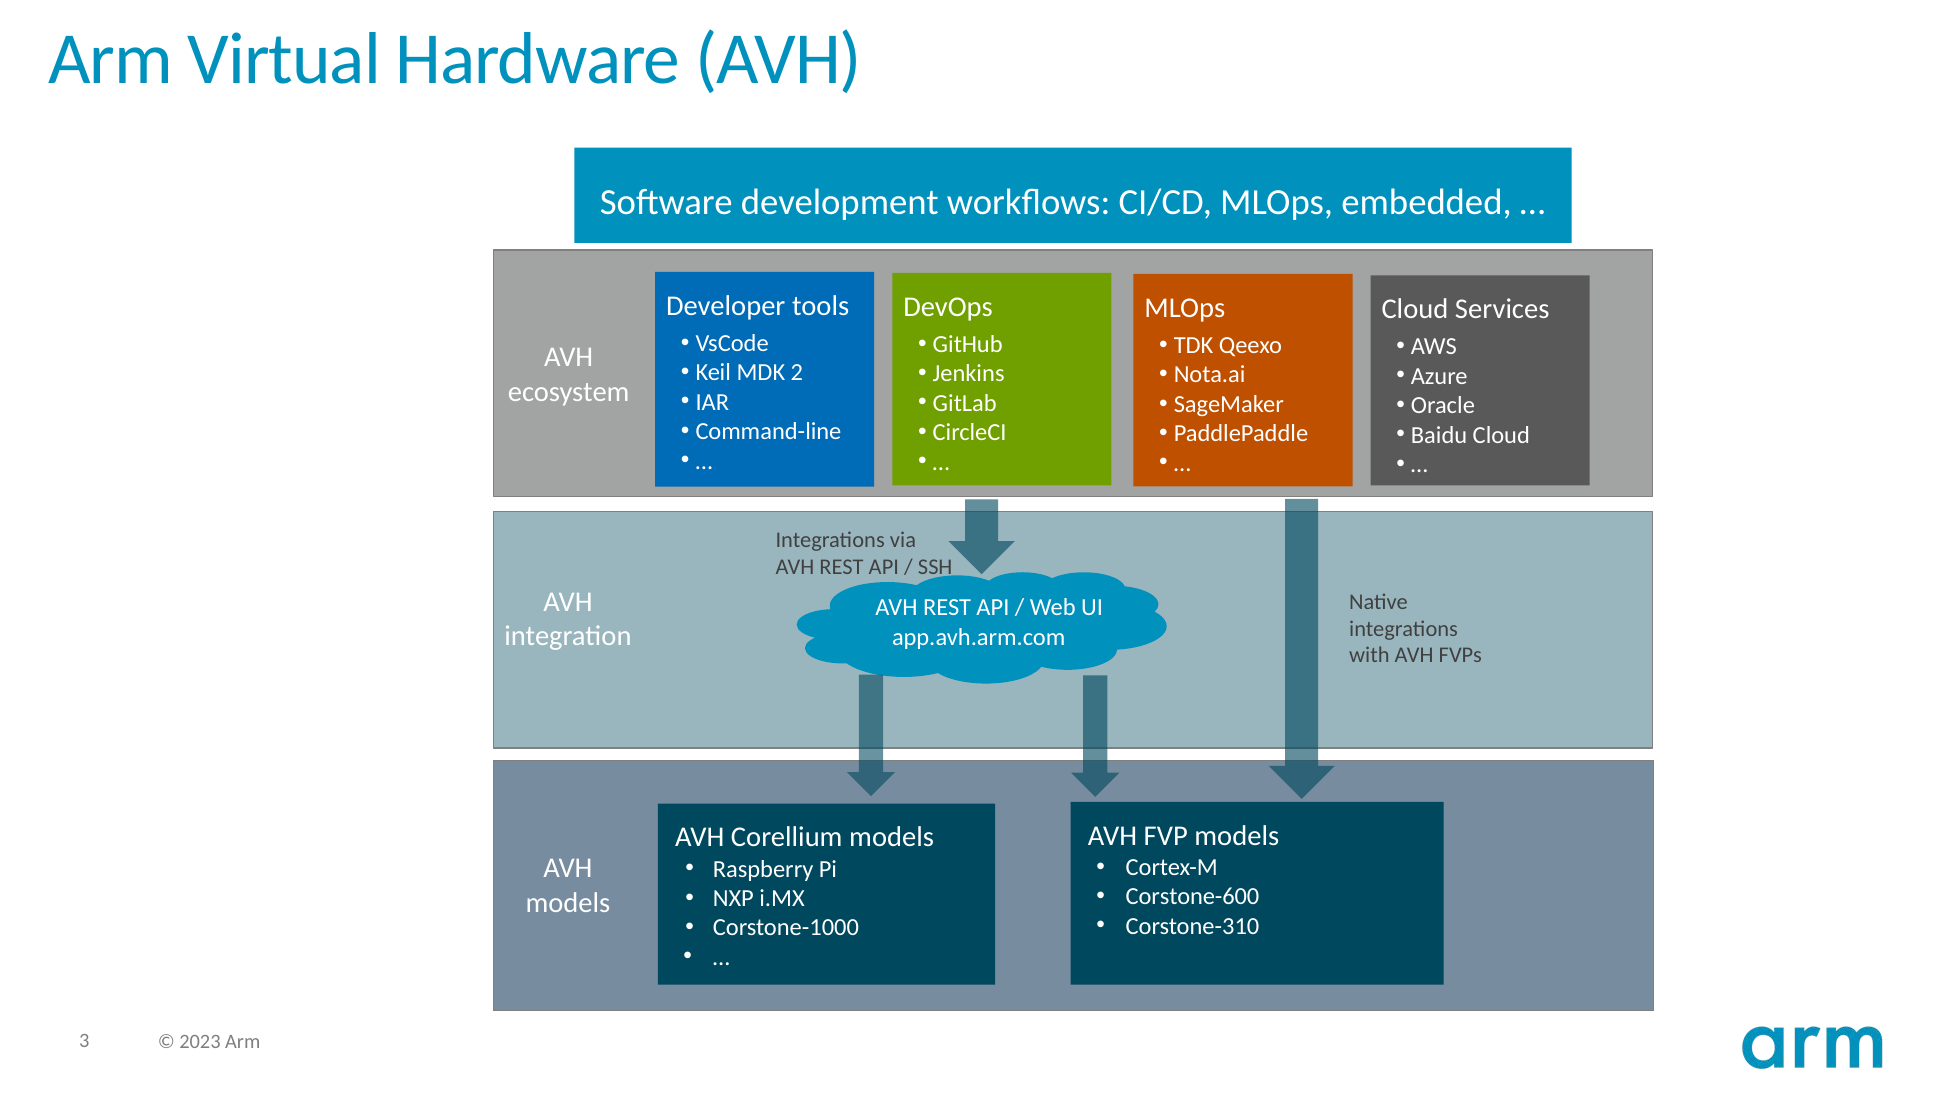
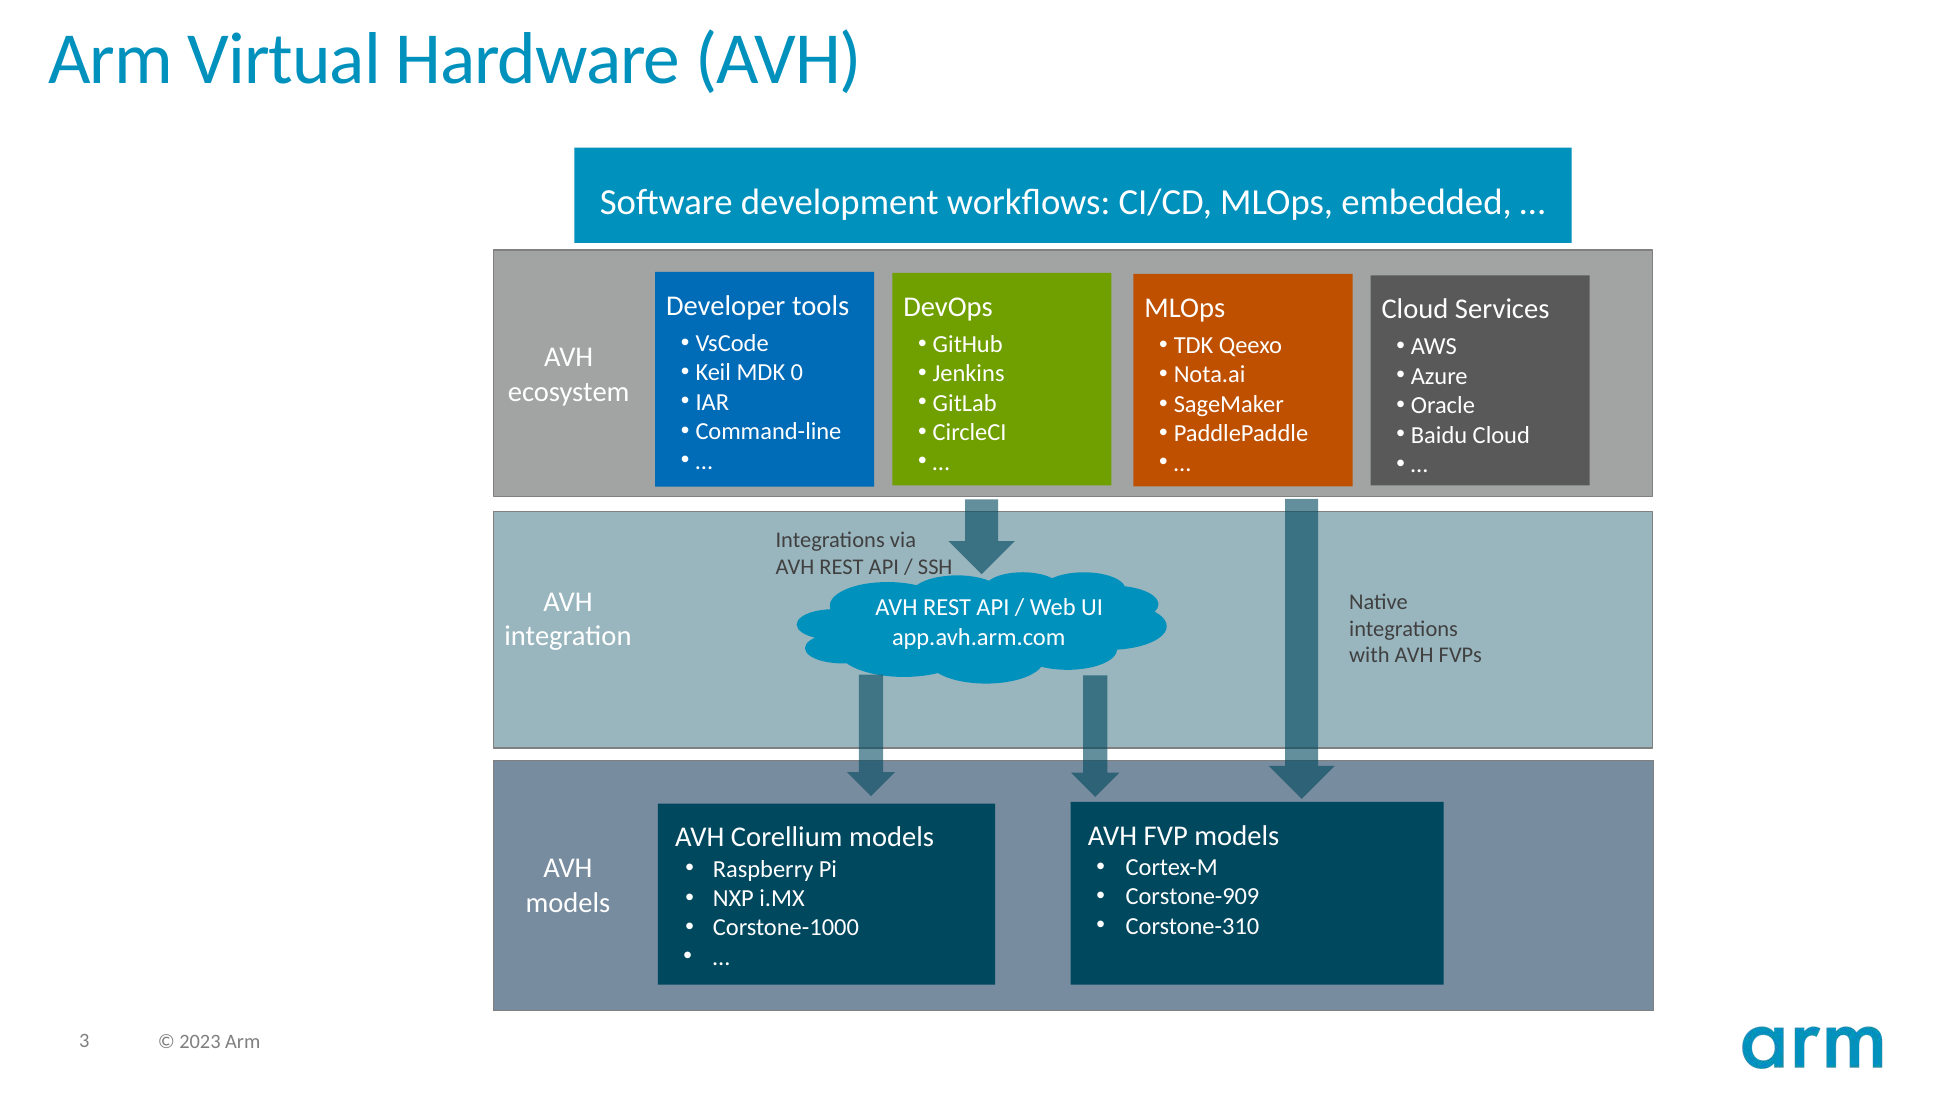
2: 2 -> 0
Corstone-600: Corstone-600 -> Corstone-909
